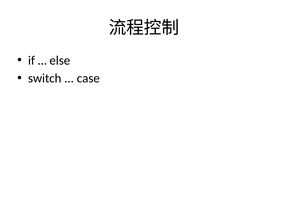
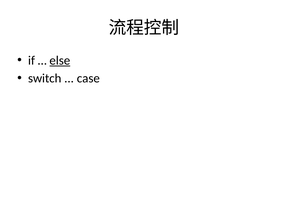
else underline: none -> present
